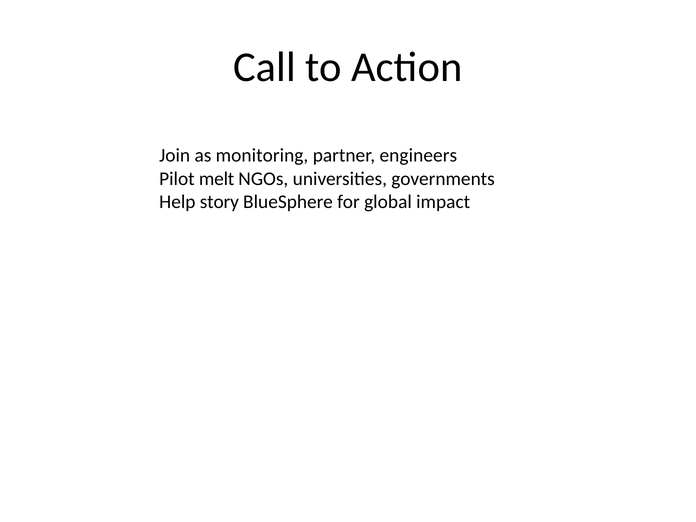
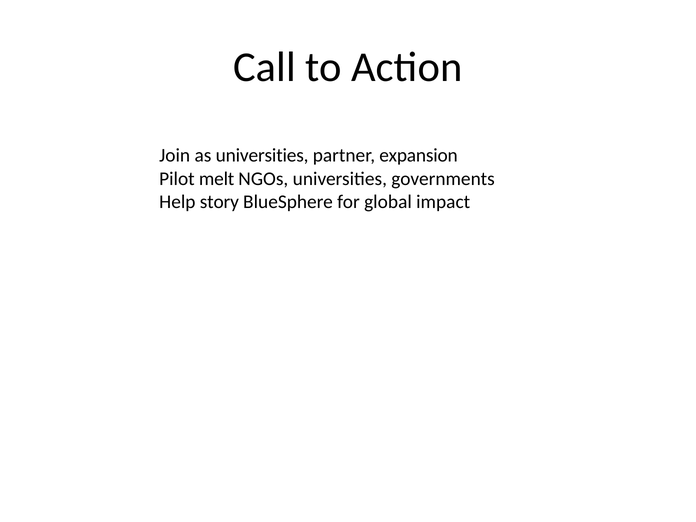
as monitoring: monitoring -> universities
engineers: engineers -> expansion
